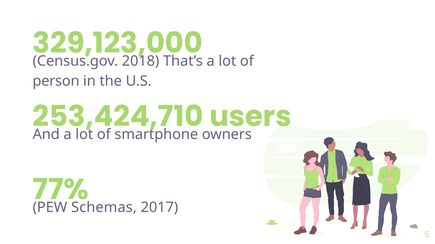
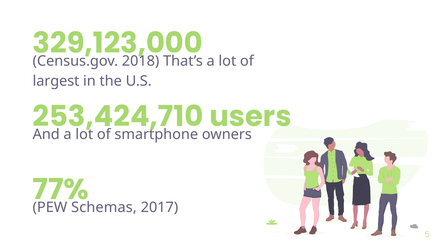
person: person -> largest
